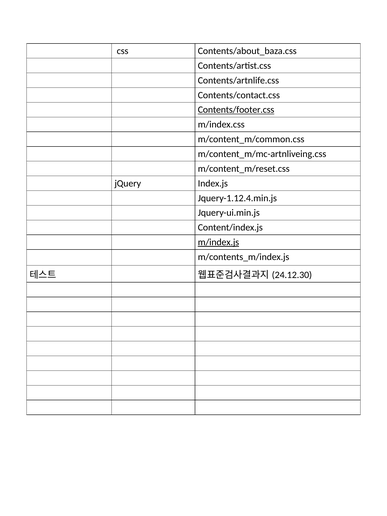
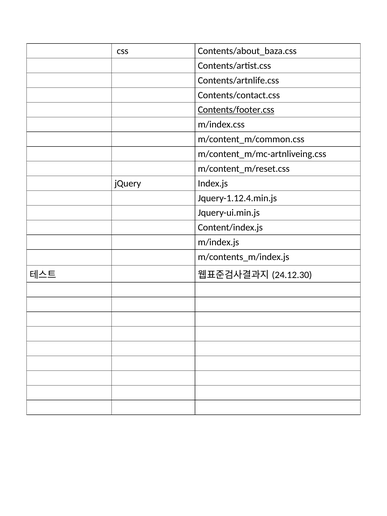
m/index.js underline: present -> none
